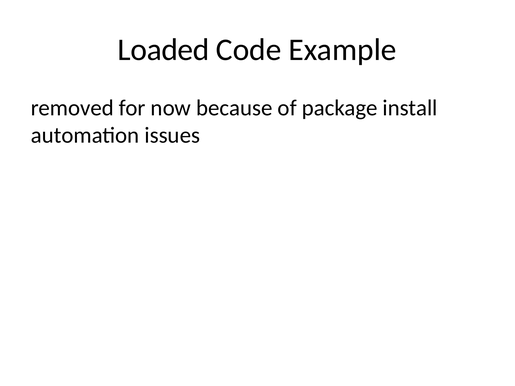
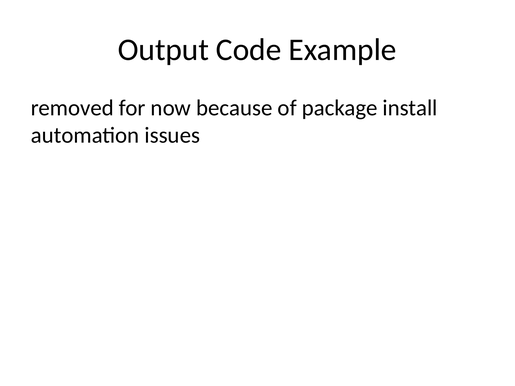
Loaded: Loaded -> Output
